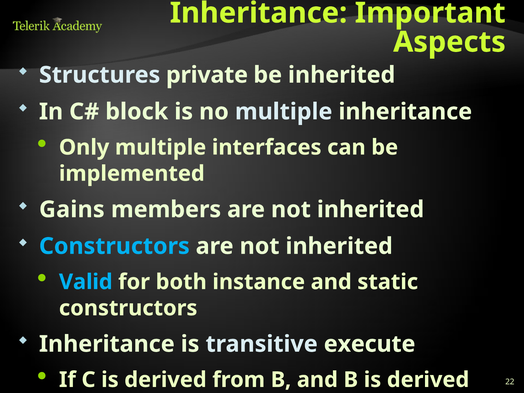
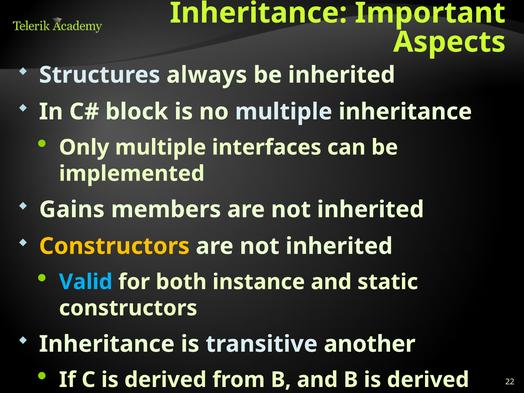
private: private -> always
Constructors at (114, 246) colour: light blue -> yellow
execute: execute -> another
